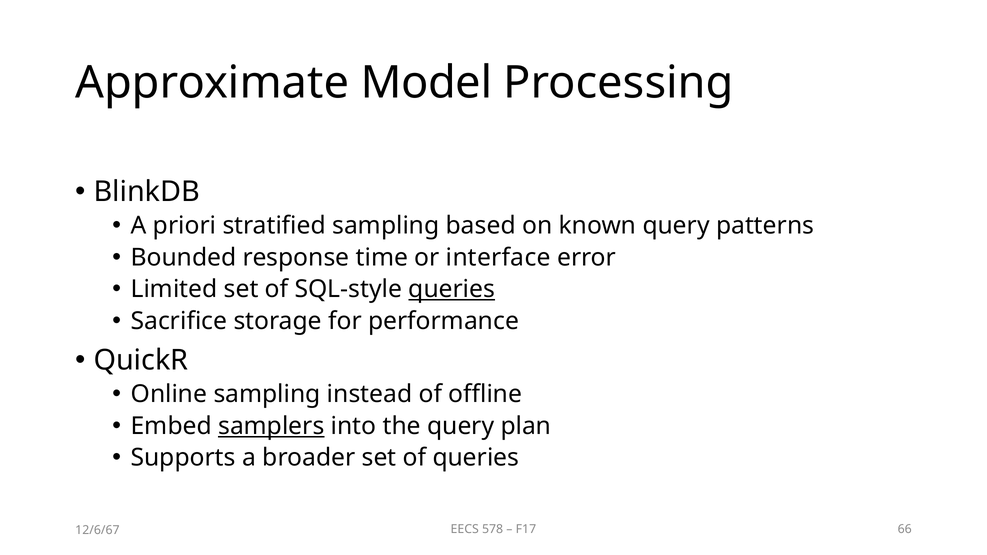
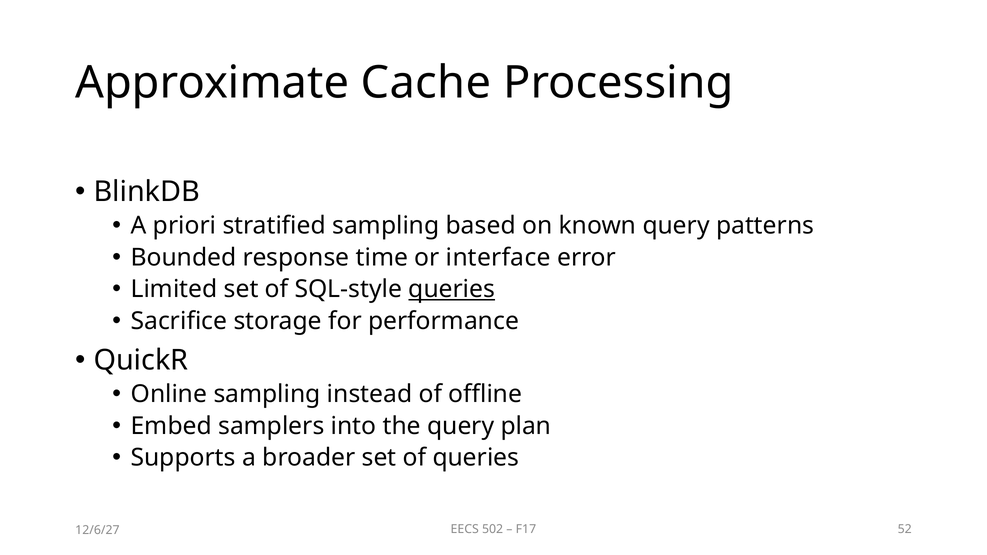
Model: Model -> Cache
samplers underline: present -> none
578: 578 -> 502
66: 66 -> 52
12/6/67: 12/6/67 -> 12/6/27
